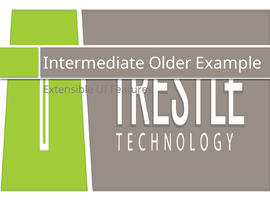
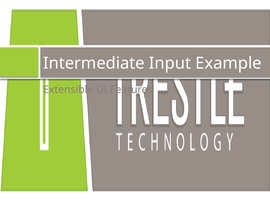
Older: Older -> Input
